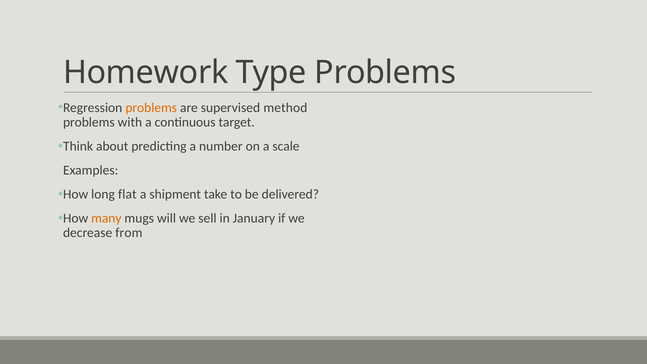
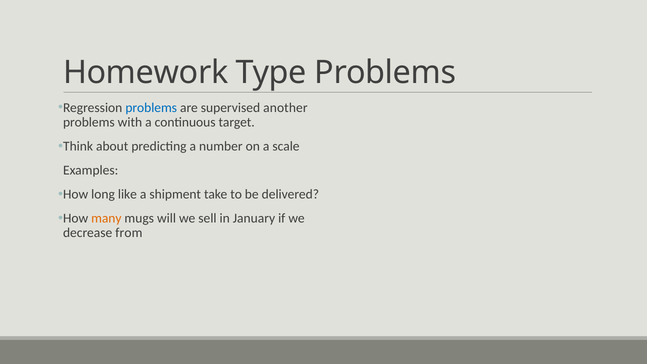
problems at (151, 108) colour: orange -> blue
method: method -> another
flat: flat -> like
